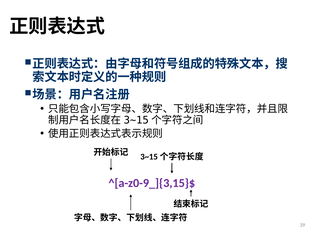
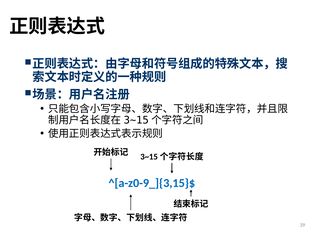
^[a-z0-9_]{3,15}$ colour: purple -> blue
